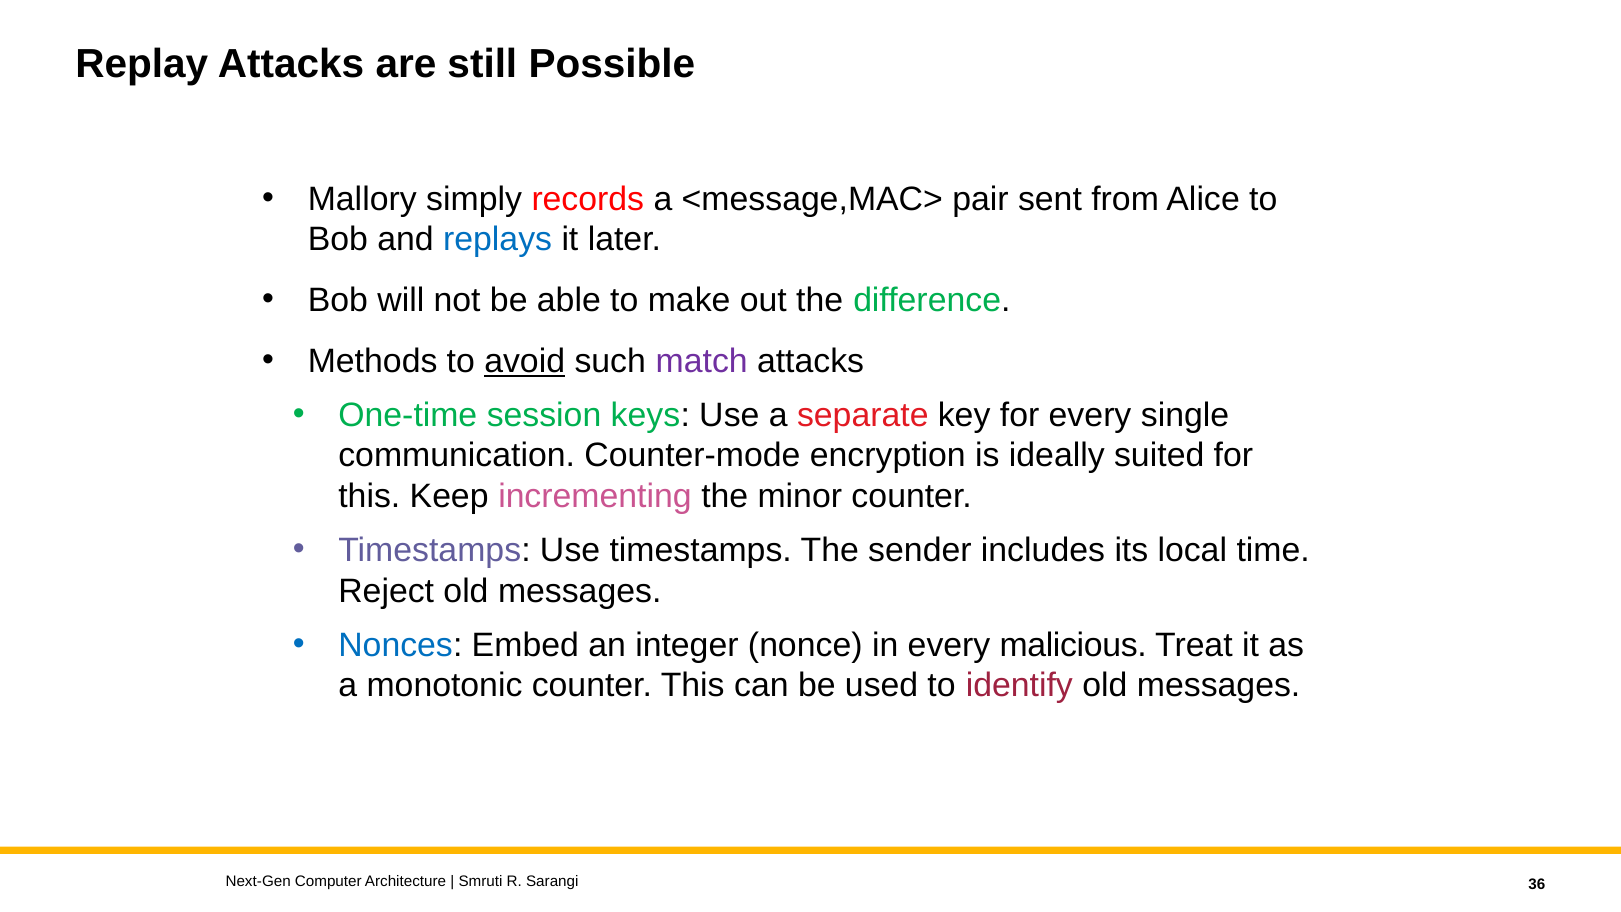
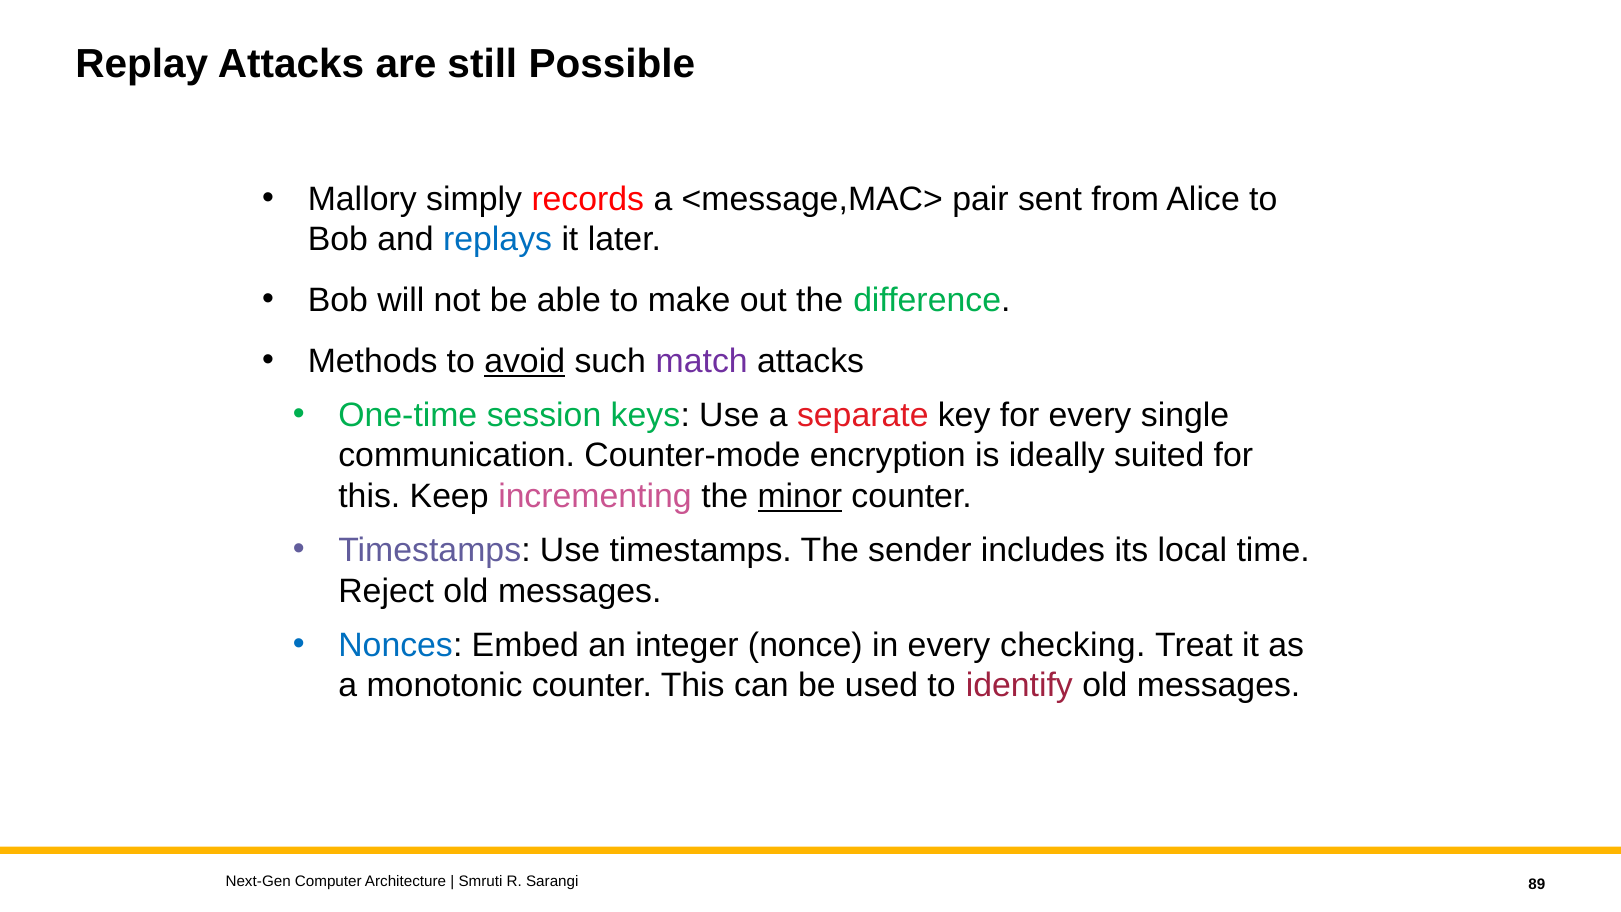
minor underline: none -> present
malicious: malicious -> checking
36: 36 -> 89
